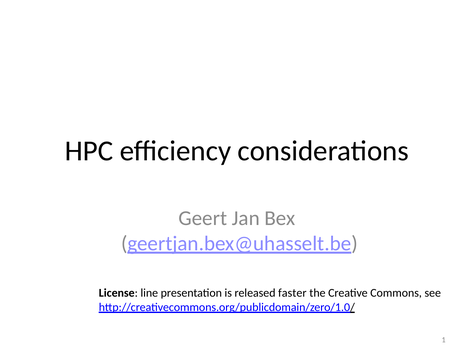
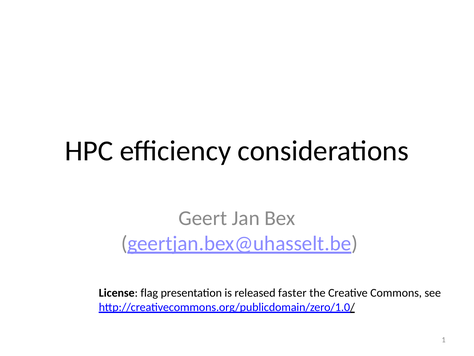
line: line -> flag
